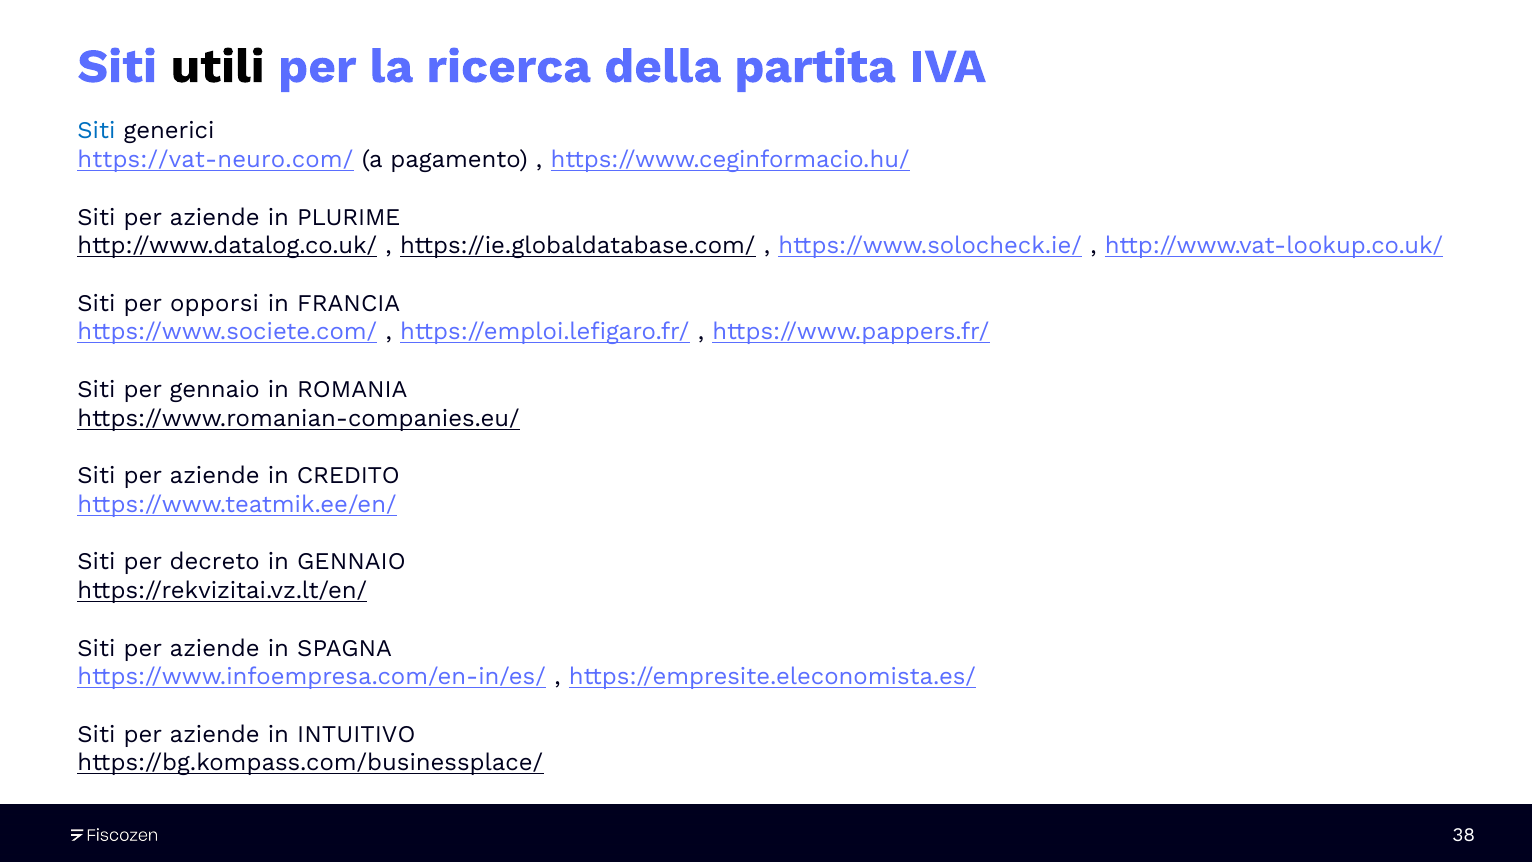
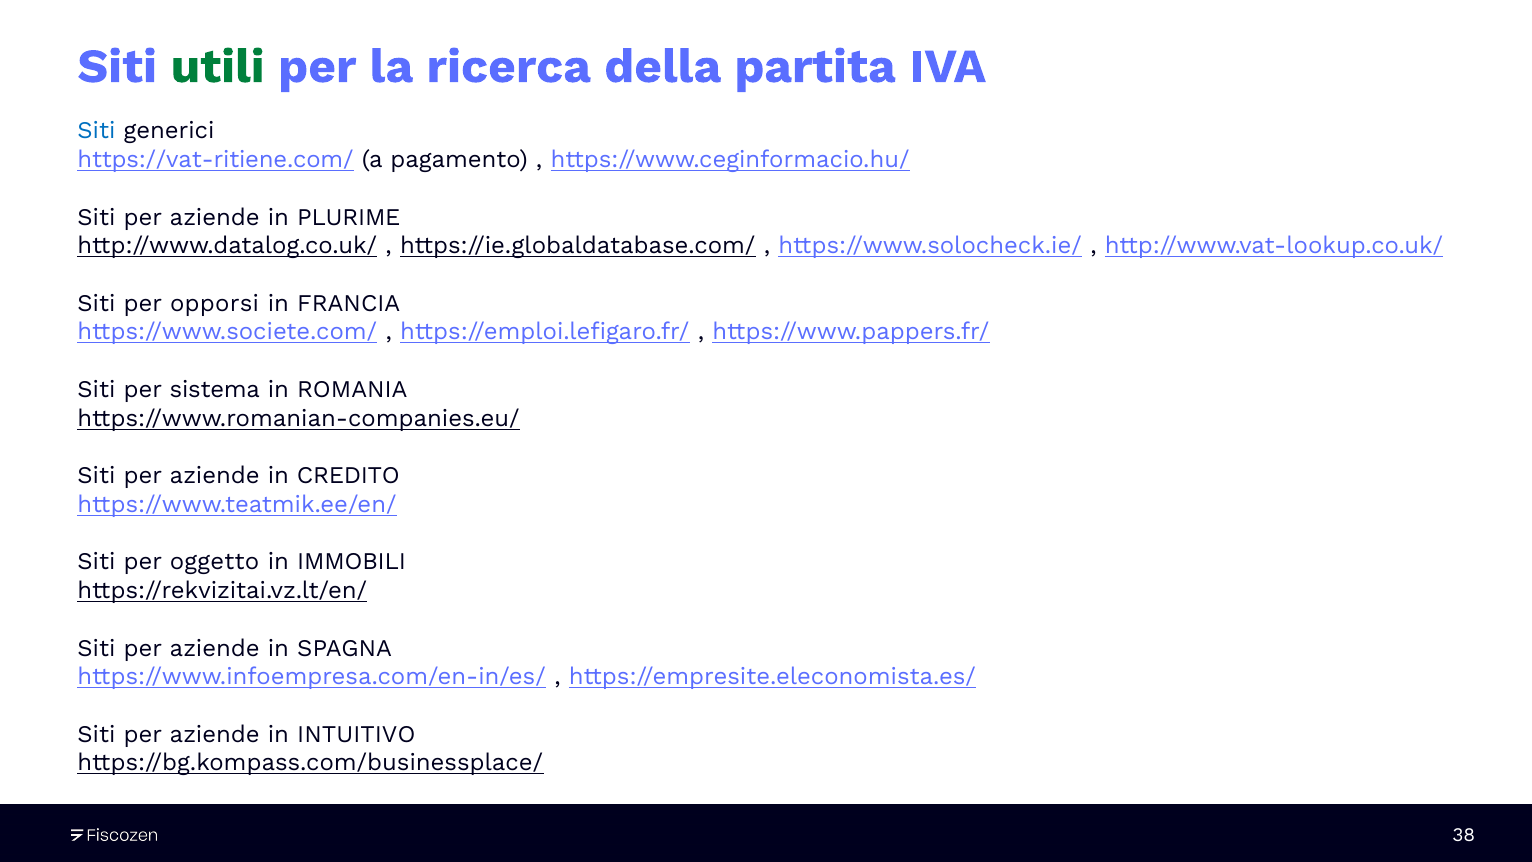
utili colour: black -> green
https://vat-neuro.com/: https://vat-neuro.com/ -> https://vat-ritiene.com/
per gennaio: gennaio -> sistema
decreto: decreto -> oggetto
in GENNAIO: GENNAIO -> IMMOBILI
